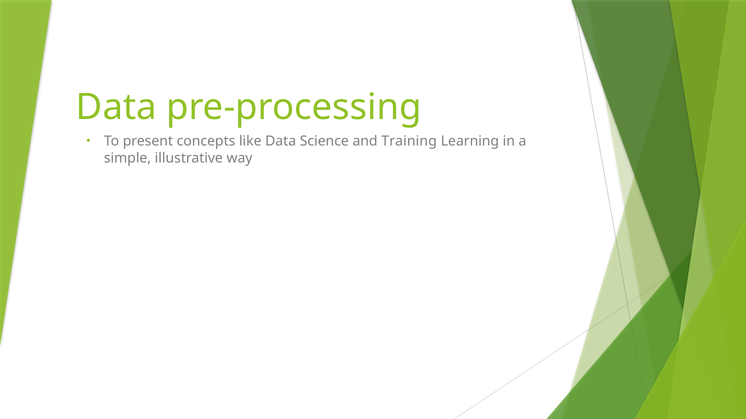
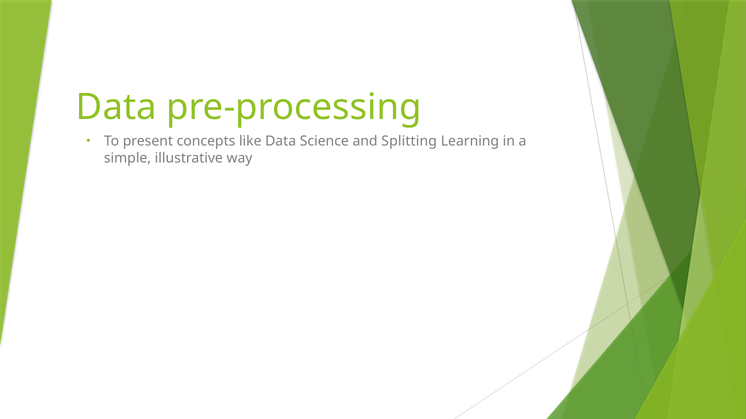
Training: Training -> Splitting
